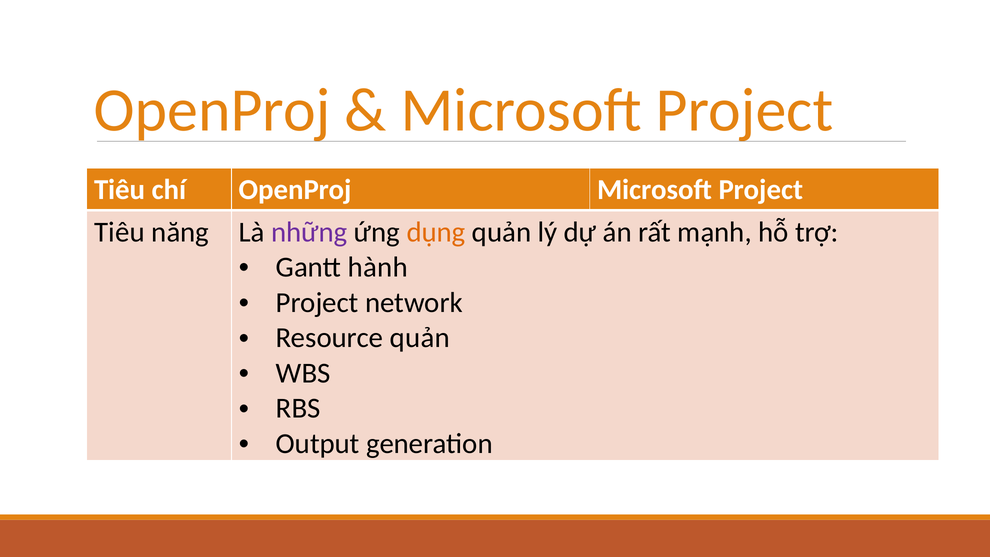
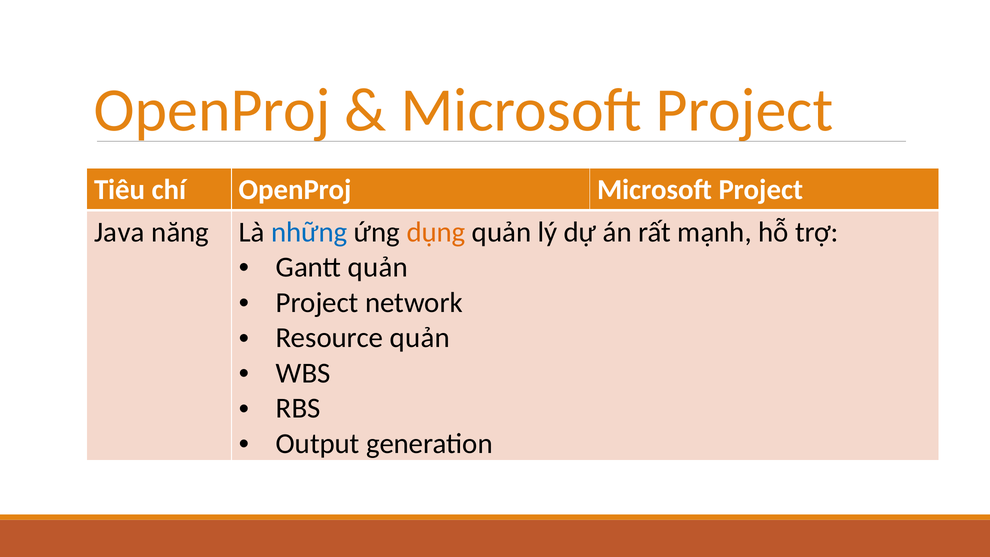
Tiêu at (119, 232): Tiêu -> Java
những colour: purple -> blue
Gantt hành: hành -> quản
